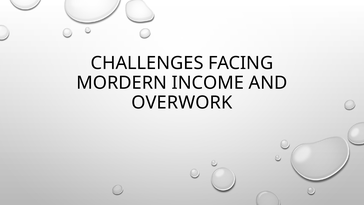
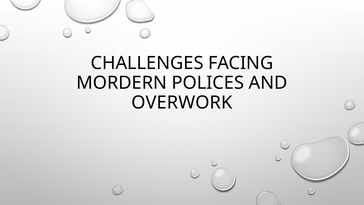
INCOME: INCOME -> POLICES
